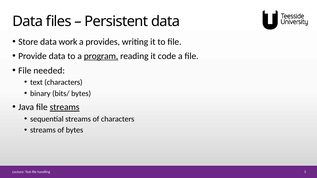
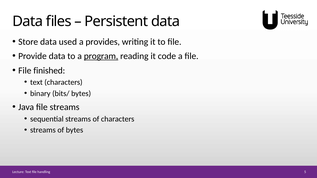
work: work -> used
needed: needed -> finished
streams at (65, 107) underline: present -> none
